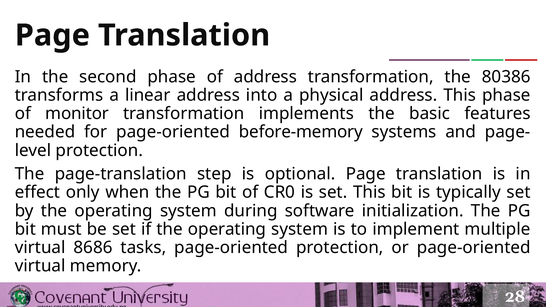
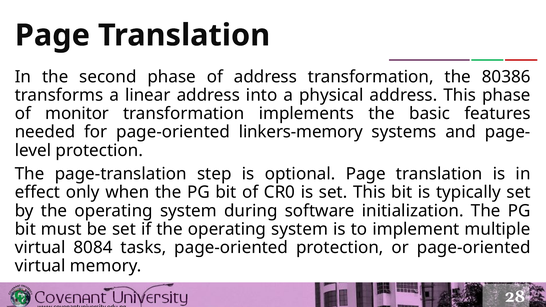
before-memory: before-memory -> linkers-memory
8686: 8686 -> 8084
